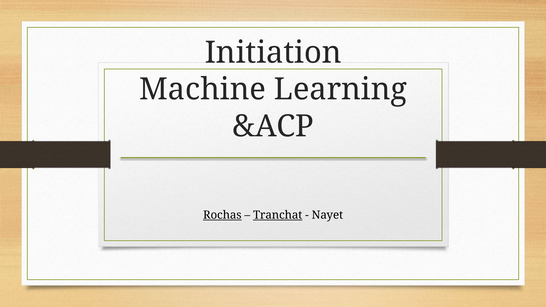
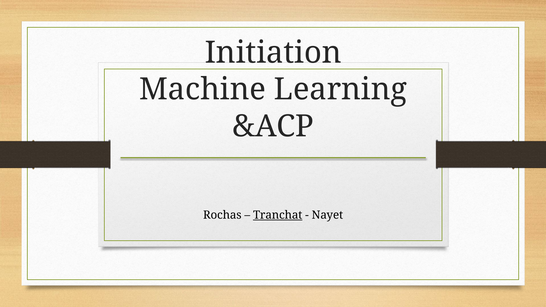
Rochas underline: present -> none
